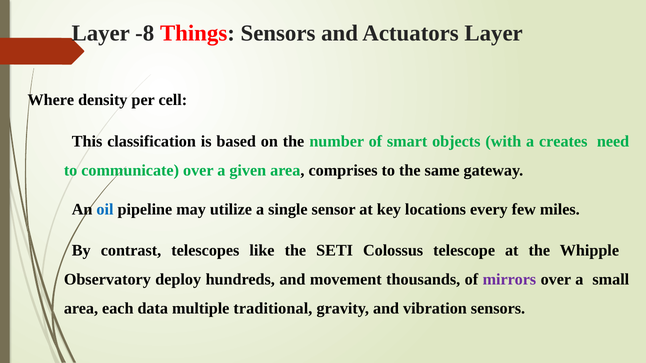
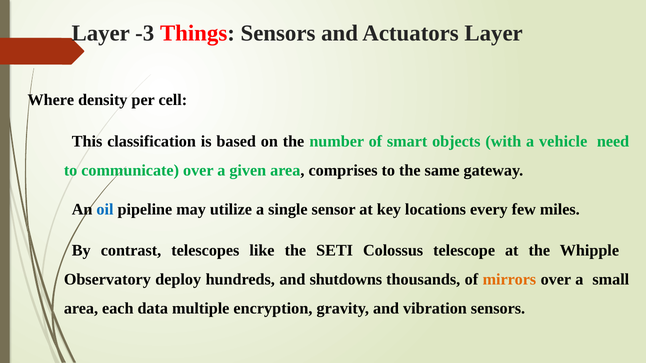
-8: -8 -> -3
creates: creates -> vehicle
movement: movement -> shutdowns
mirrors colour: purple -> orange
traditional: traditional -> encryption
